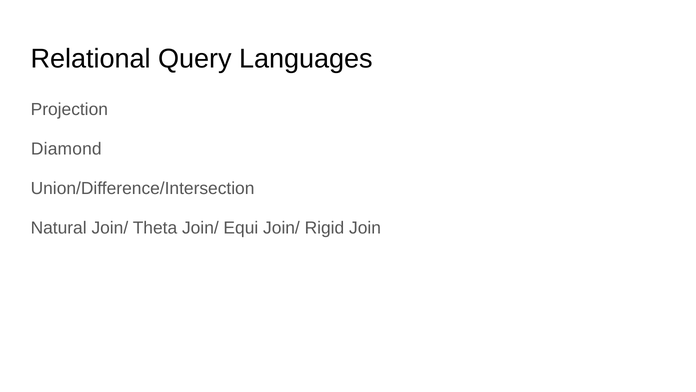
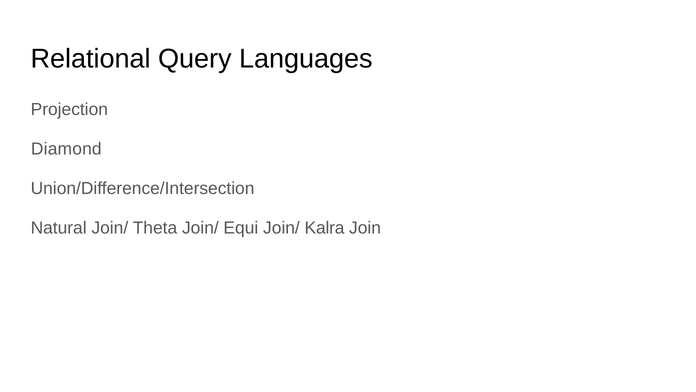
Rigid: Rigid -> Kalra
